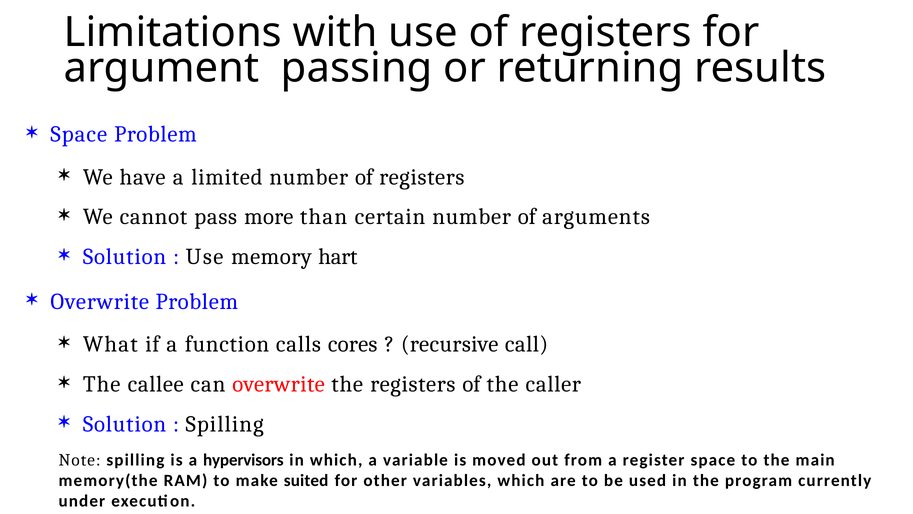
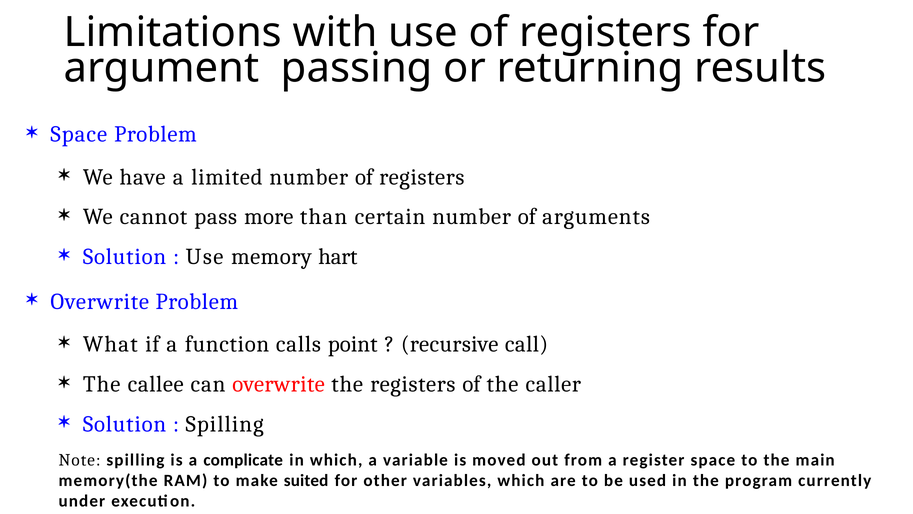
cores: cores -> point
hypervisors: hypervisors -> complicate
